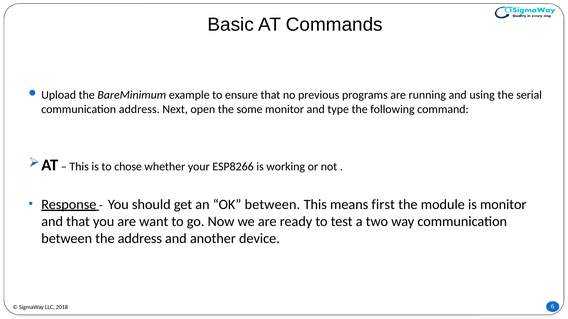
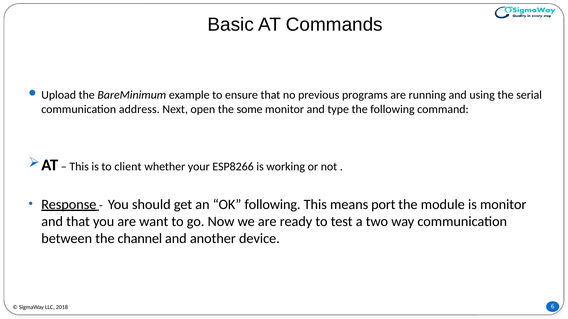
chose: chose -> client
OK between: between -> following
first: first -> port
the address: address -> channel
